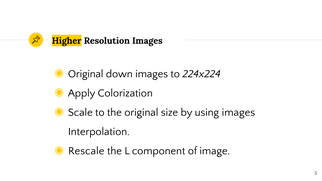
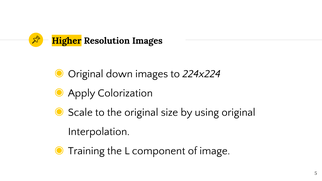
using images: images -> original
Rescale: Rescale -> Training
